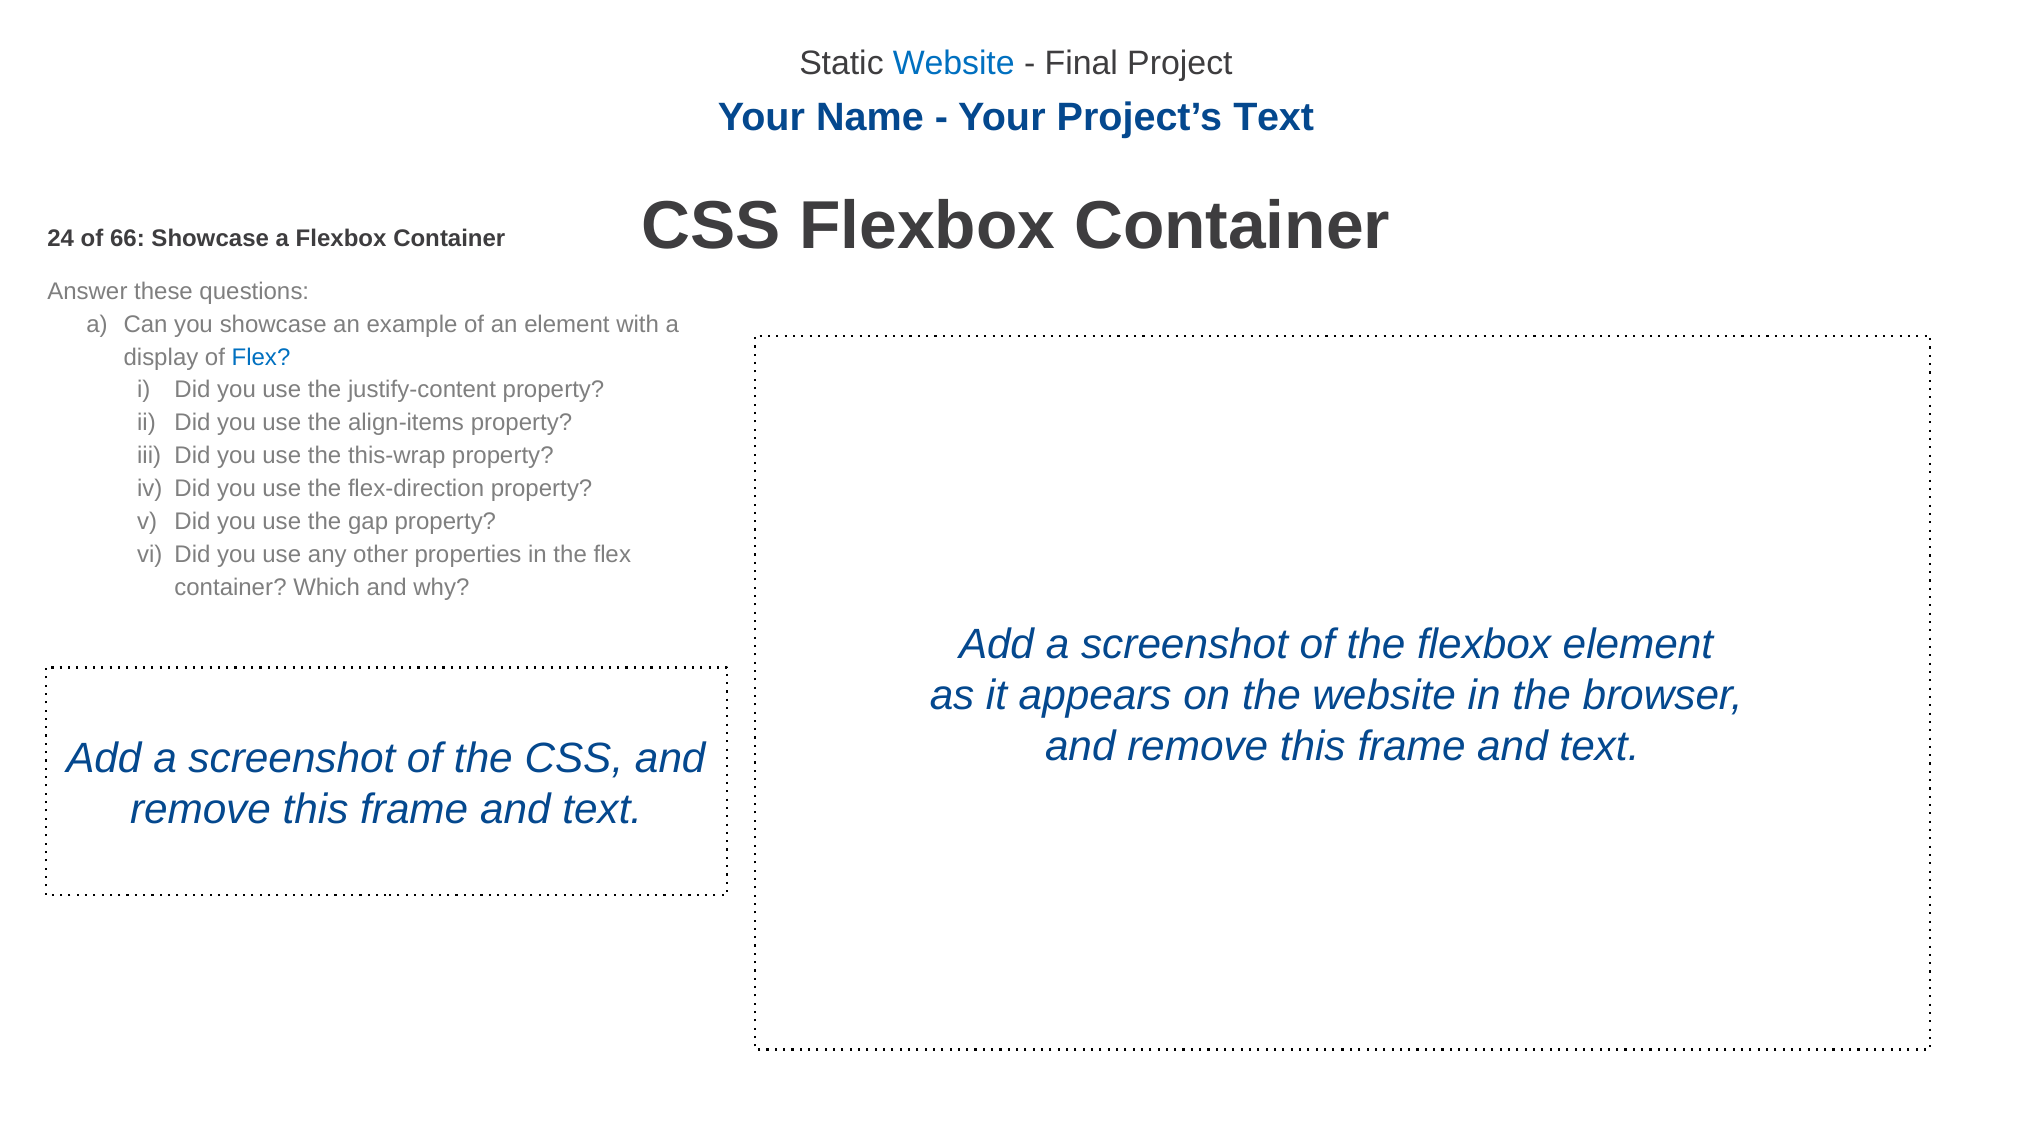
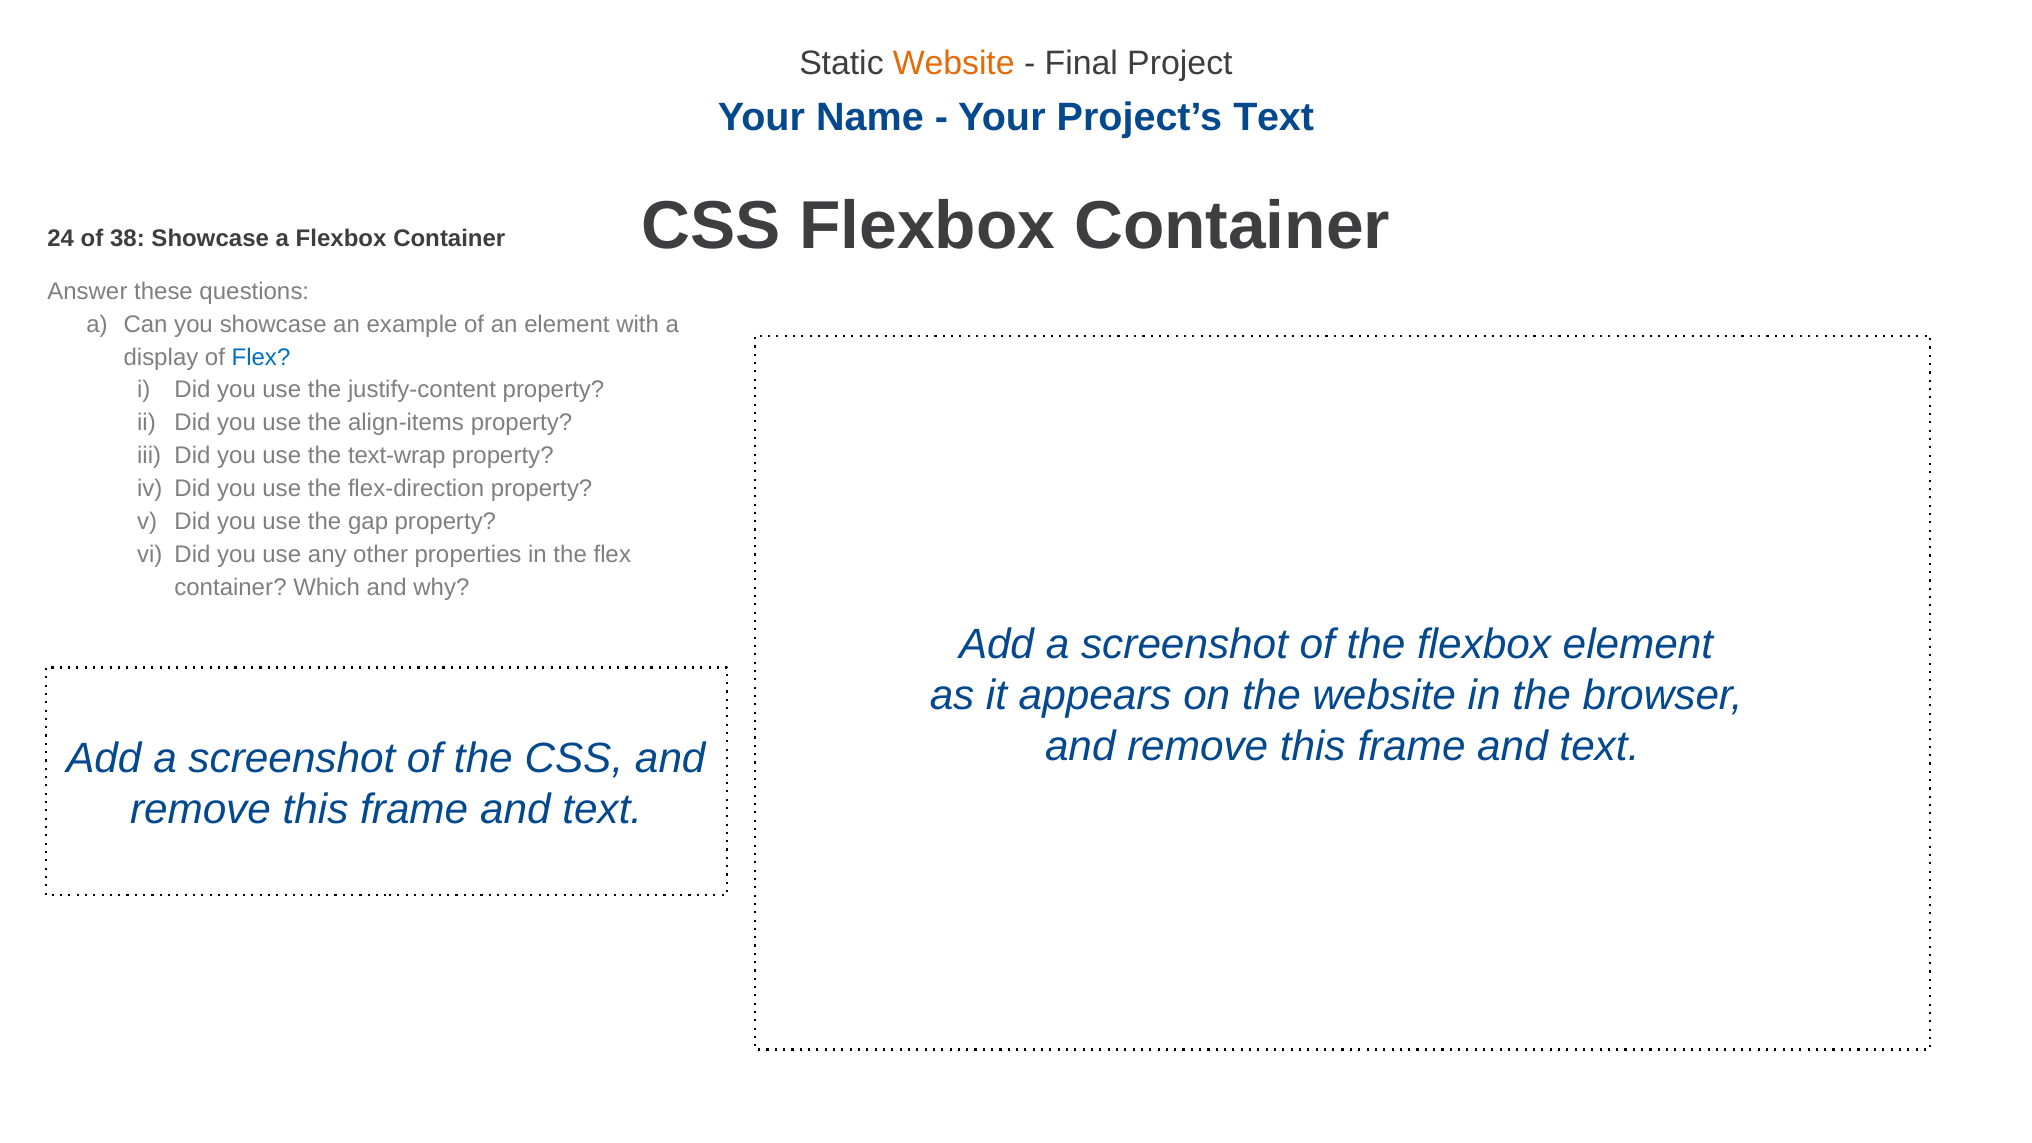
Website at (954, 63) colour: blue -> orange
66: 66 -> 38
this-wrap: this-wrap -> text-wrap
